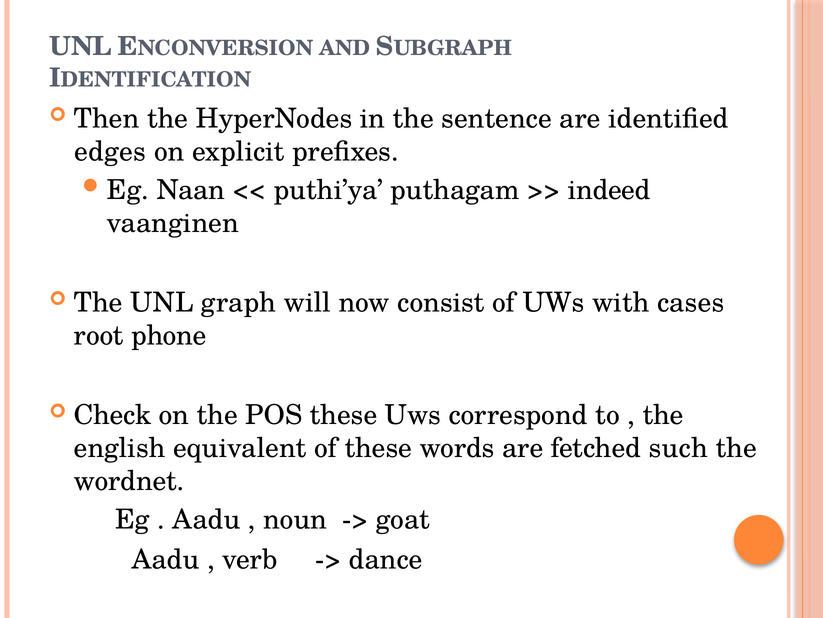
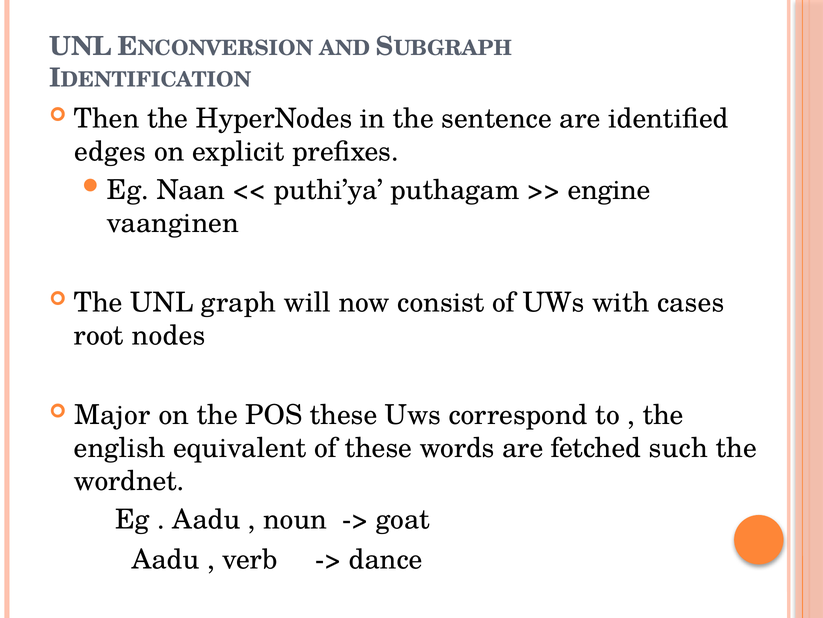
indeed: indeed -> engine
phone: phone -> nodes
Check: Check -> Major
